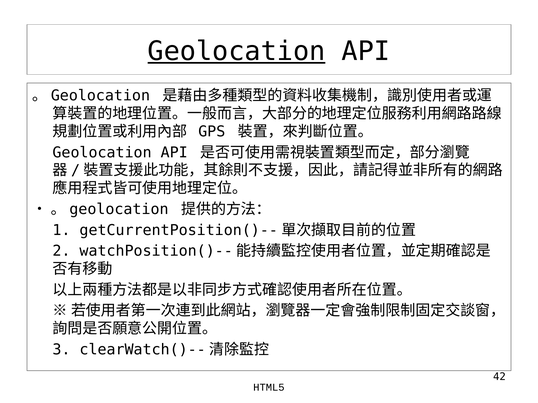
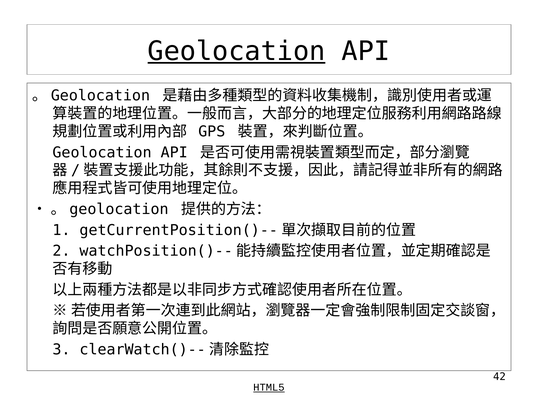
HTML5 underline: none -> present
